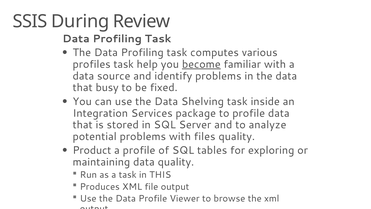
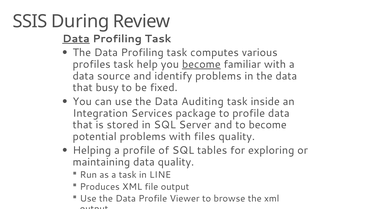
Data at (76, 39) underline: none -> present
Shelving: Shelving -> Auditing
to analyze: analyze -> become
Product: Product -> Helping
THIS: THIS -> LINE
